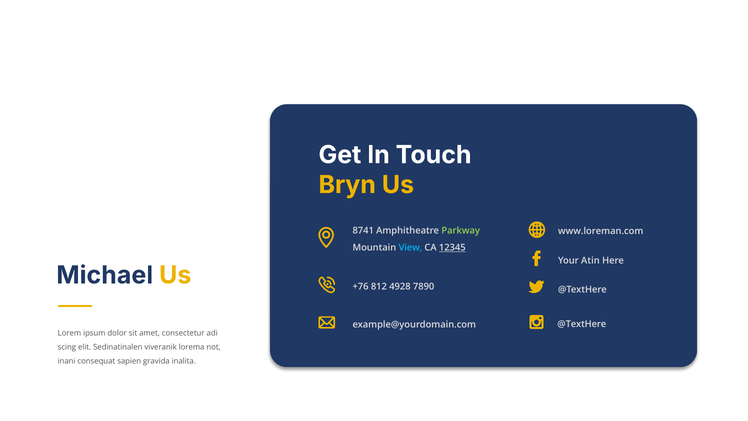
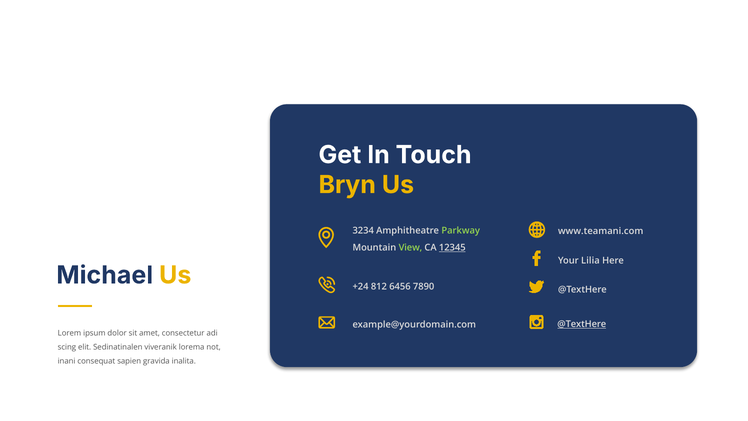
8741: 8741 -> 3234
www.loreman.com: www.loreman.com -> www.teamani.com
View colour: light blue -> light green
Atin: Atin -> Lilia
+76: +76 -> +24
4928: 4928 -> 6456
@TextHere at (582, 324) underline: none -> present
